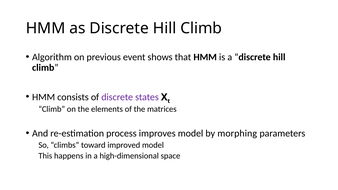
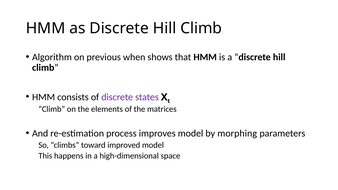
event: event -> when
